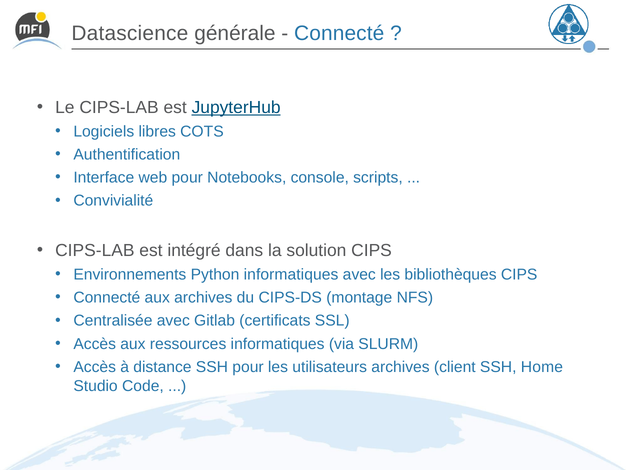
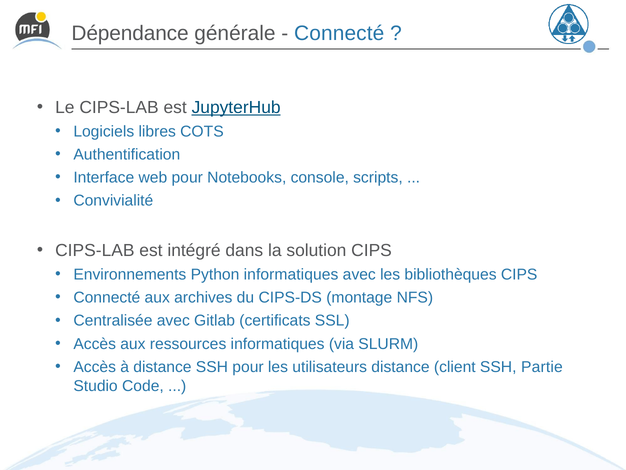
Datascience: Datascience -> Dépendance
utilisateurs archives: archives -> distance
Home: Home -> Partie
